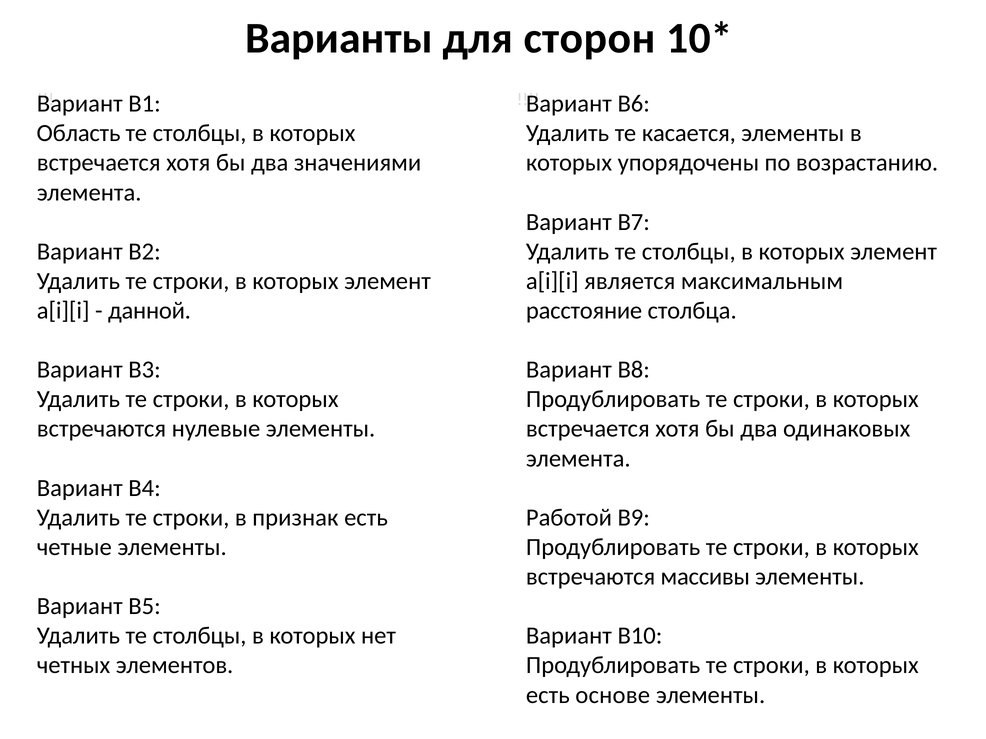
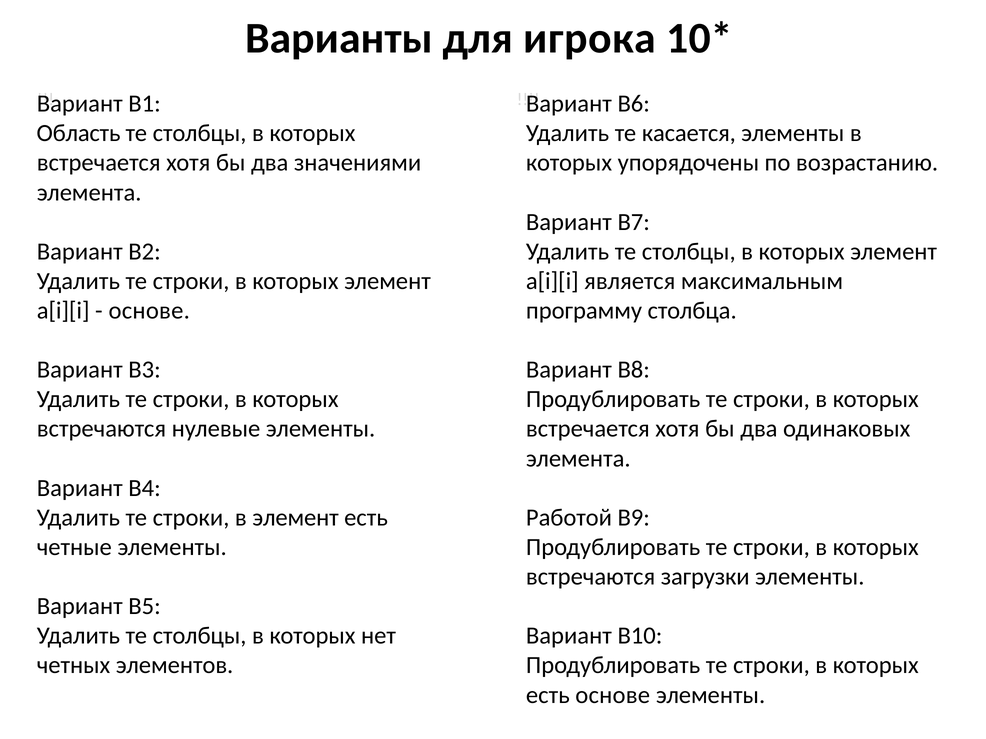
сторон: сторон -> игрока
данной at (149, 311): данной -> основе
расстояние: расстояние -> программу
в признак: признак -> элемент
массивы: массивы -> загрузки
